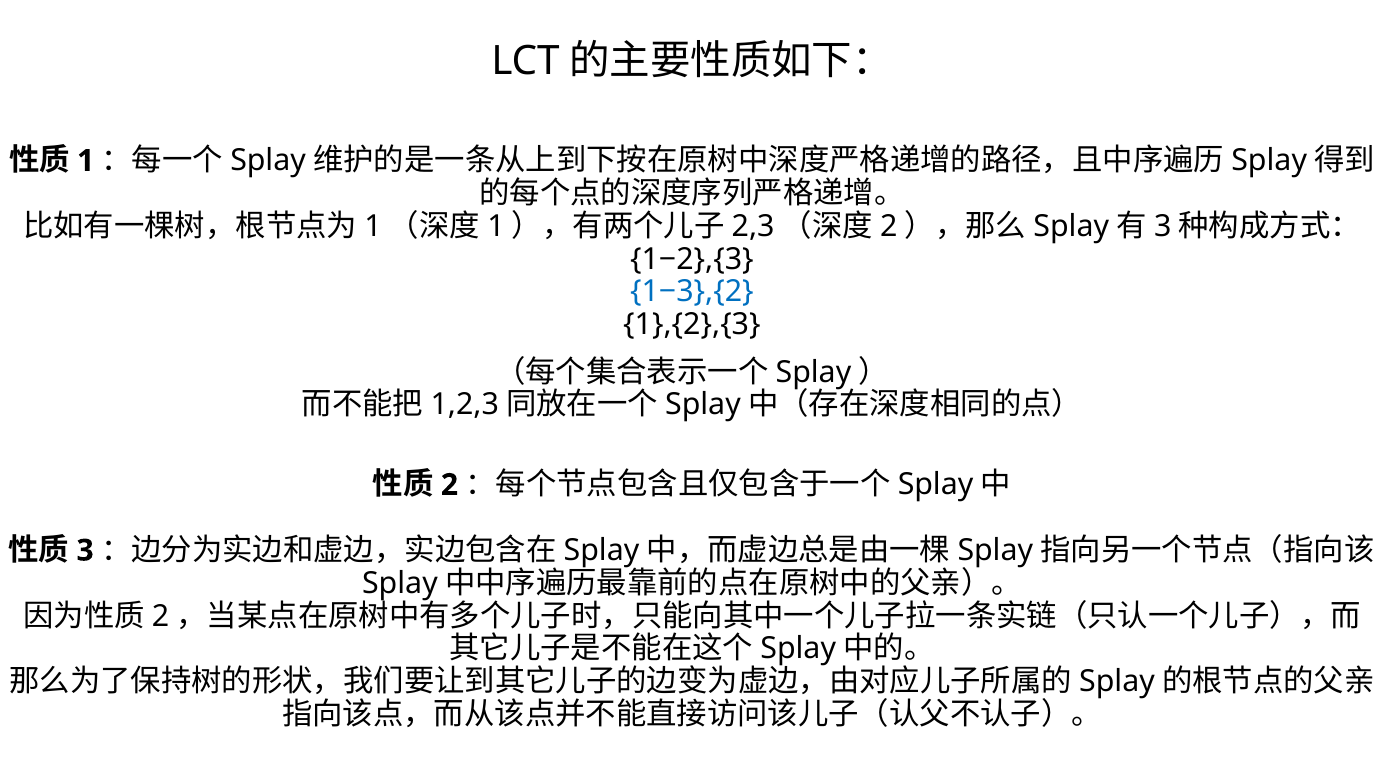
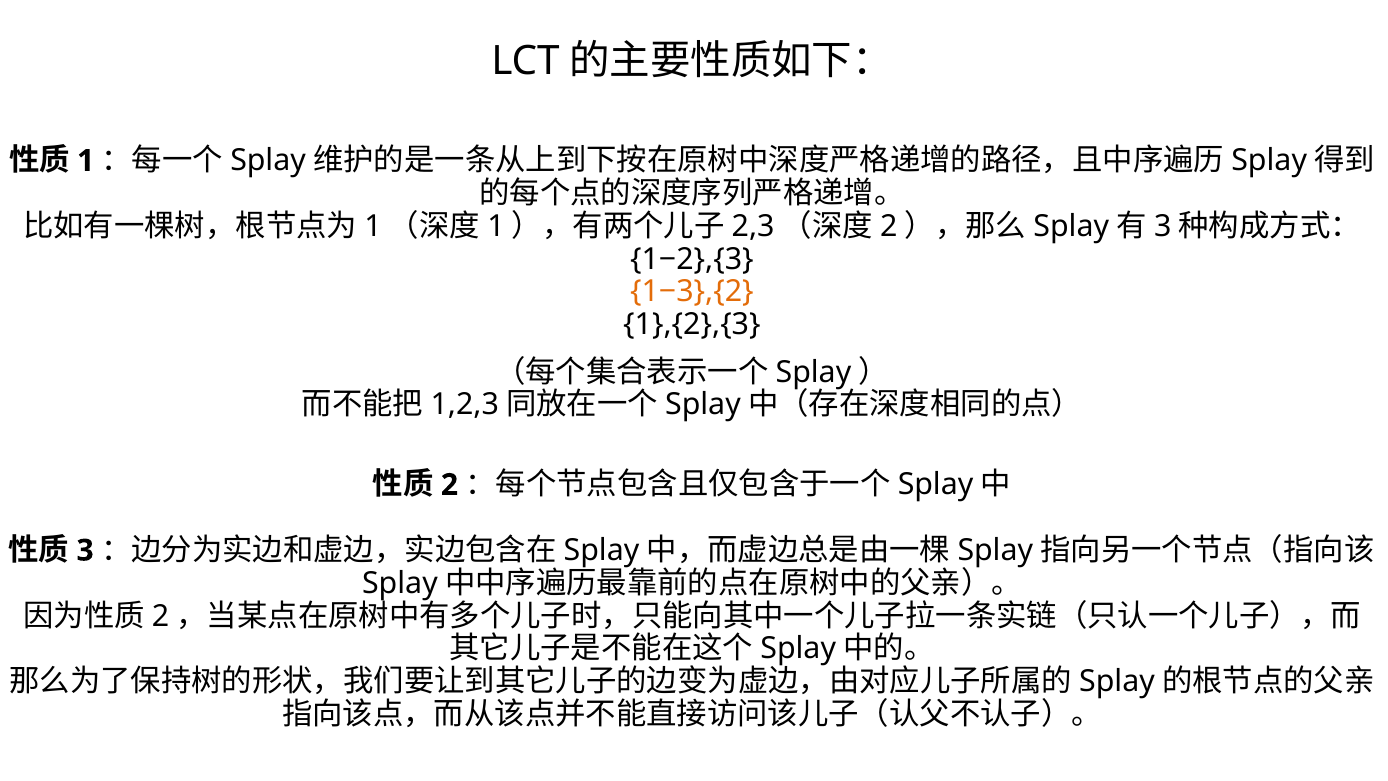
1−3},{2 colour: blue -> orange
